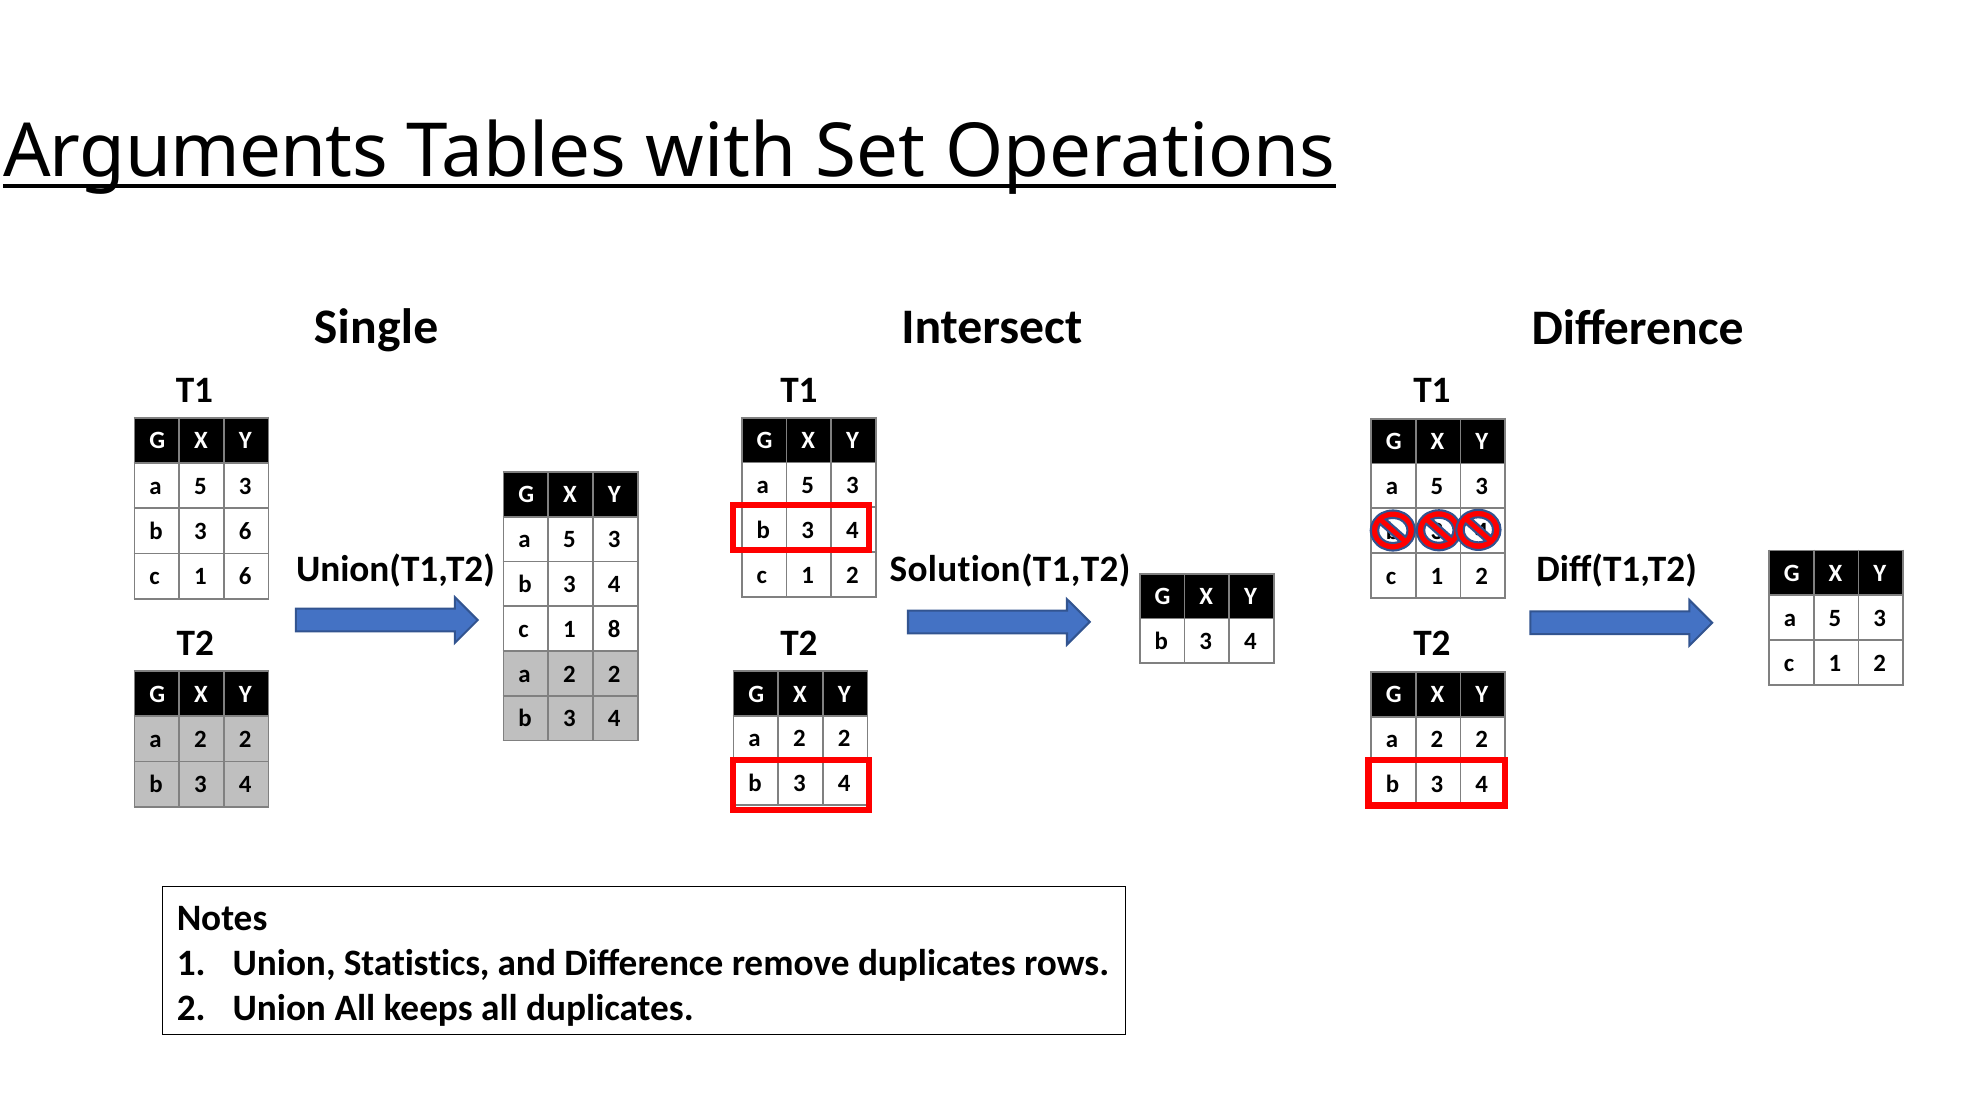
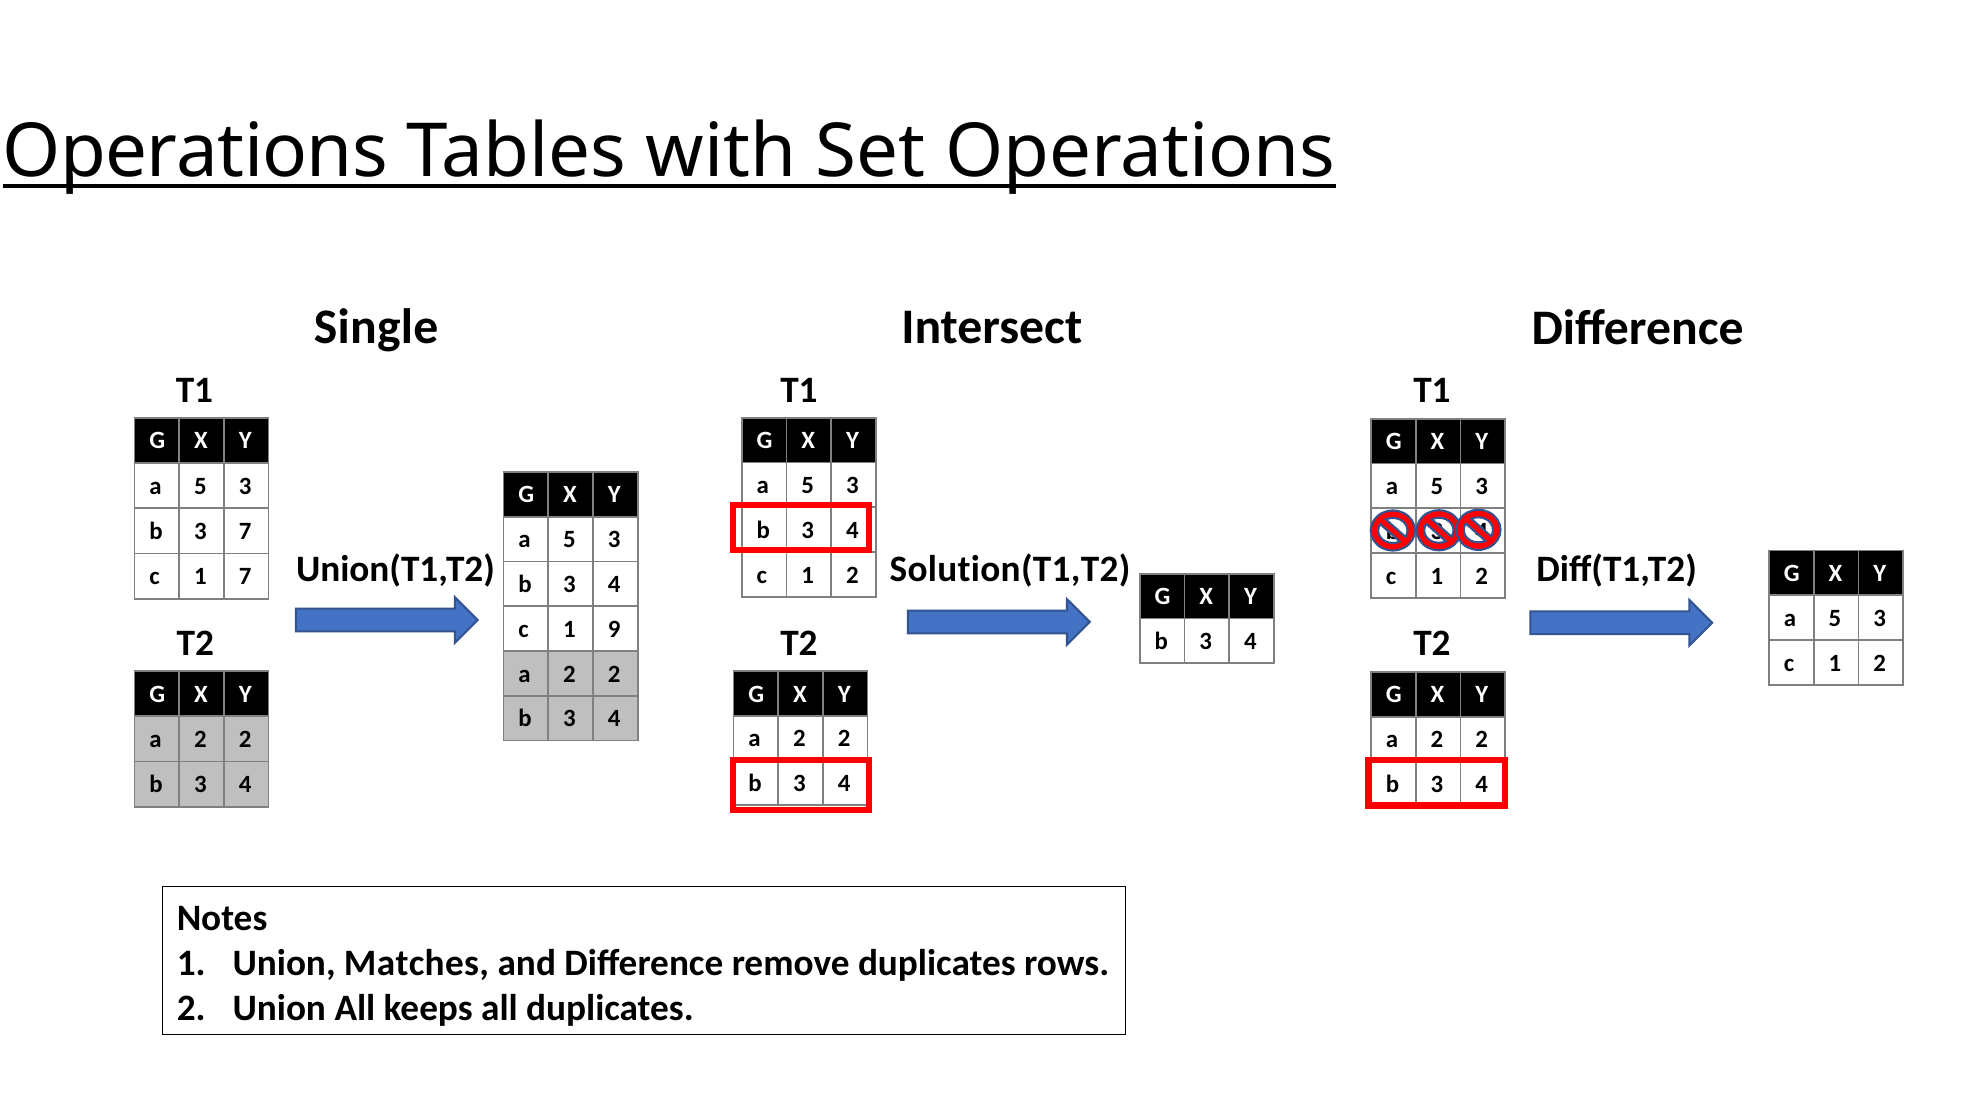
Arguments at (195, 152): Arguments -> Operations
3 6: 6 -> 7
1 6: 6 -> 7
8: 8 -> 9
Statistics: Statistics -> Matches
